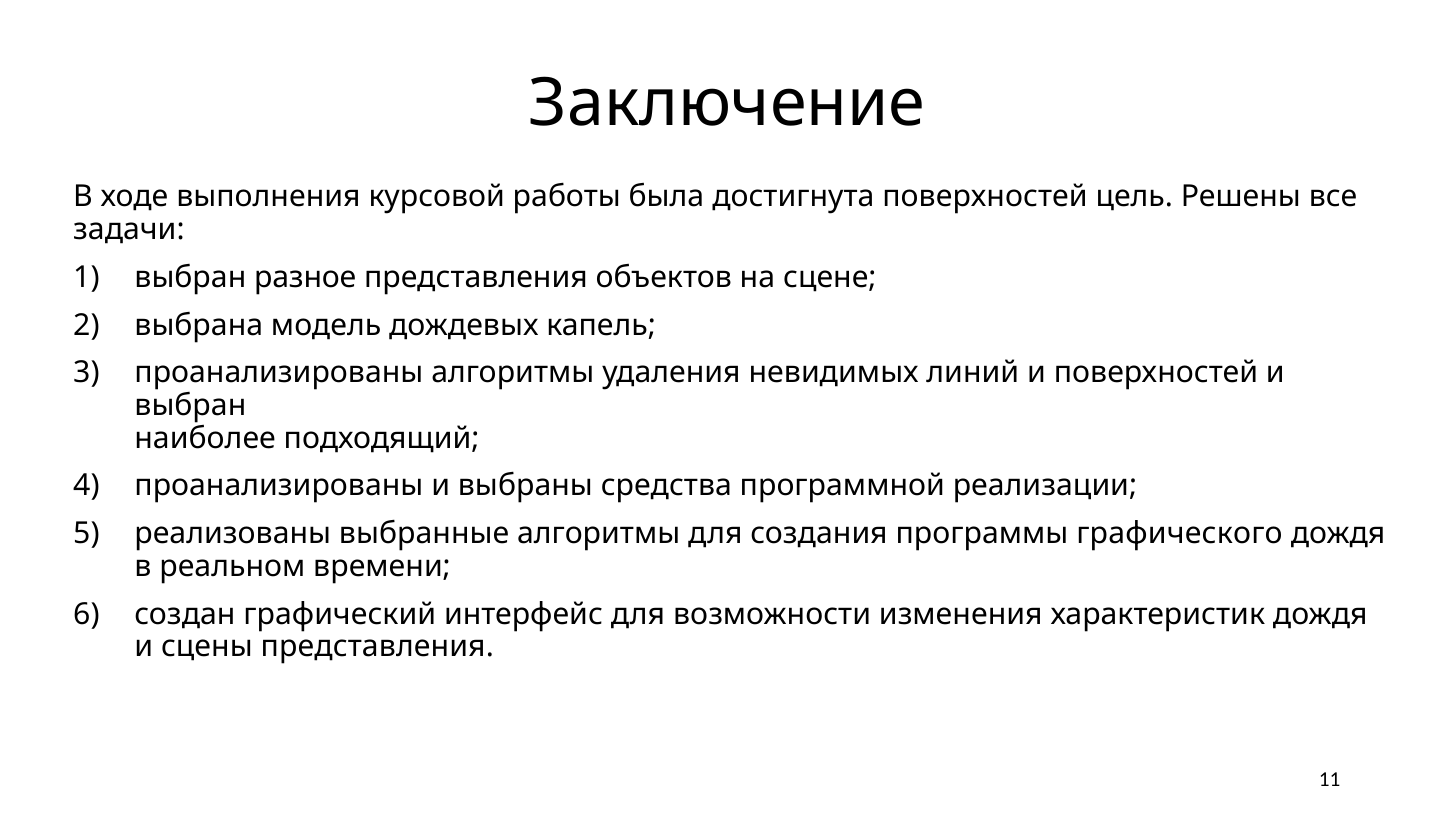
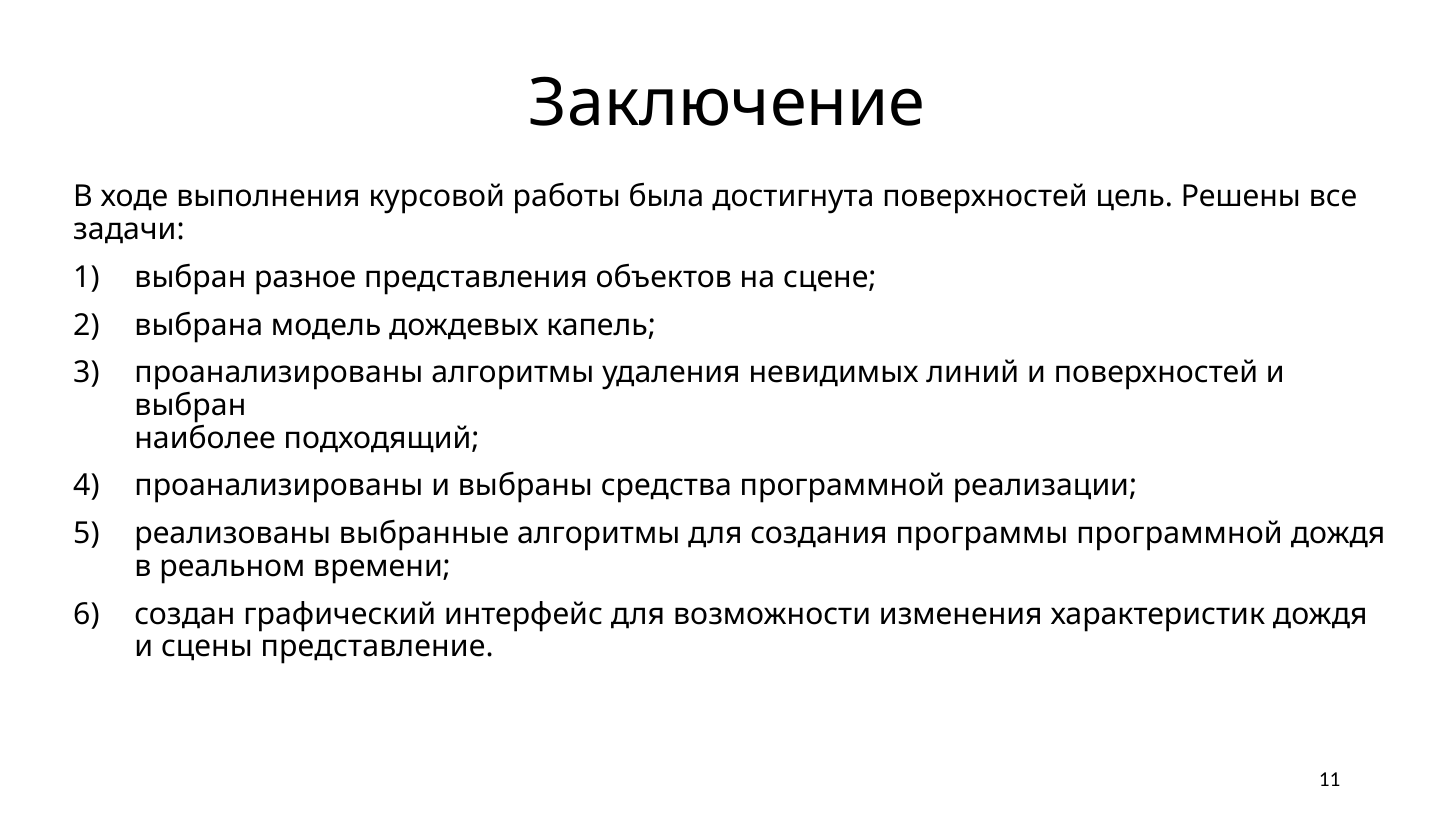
программы графического: графического -> программной
сцены представления: представления -> представление
